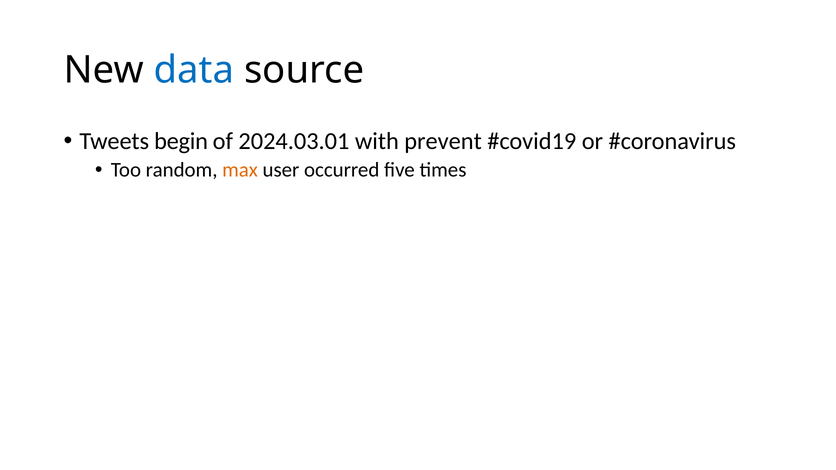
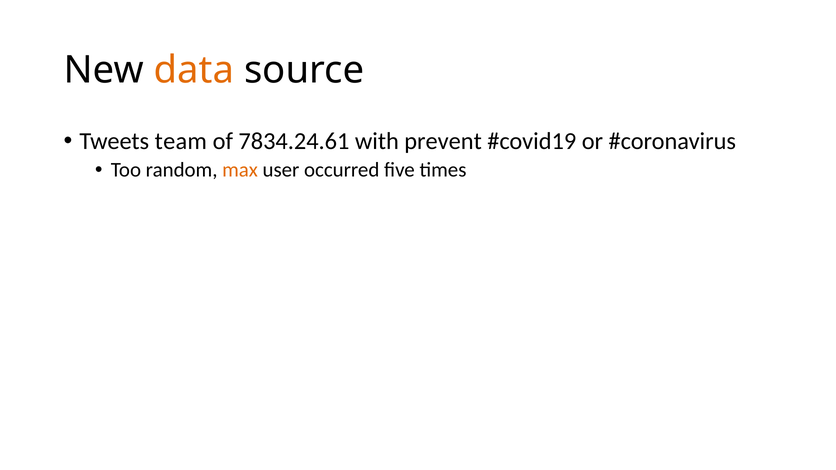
data colour: blue -> orange
begin: begin -> team
2024.03.01: 2024.03.01 -> 7834.24.61
